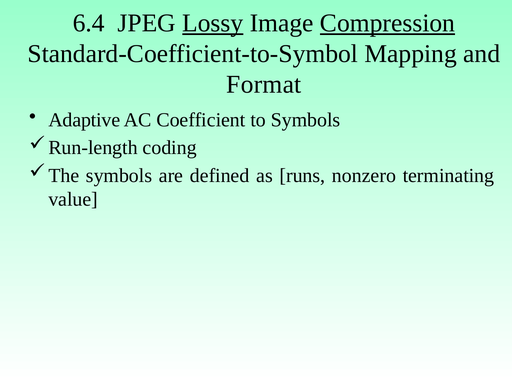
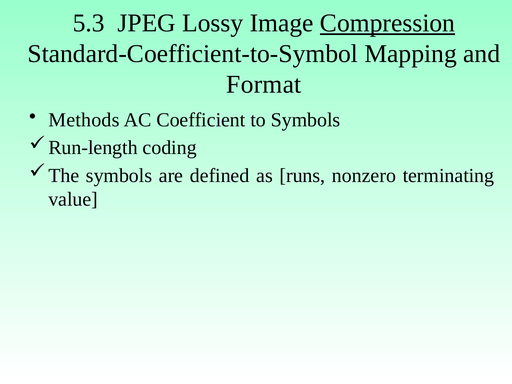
6.4: 6.4 -> 5.3
Lossy underline: present -> none
Adaptive: Adaptive -> Methods
